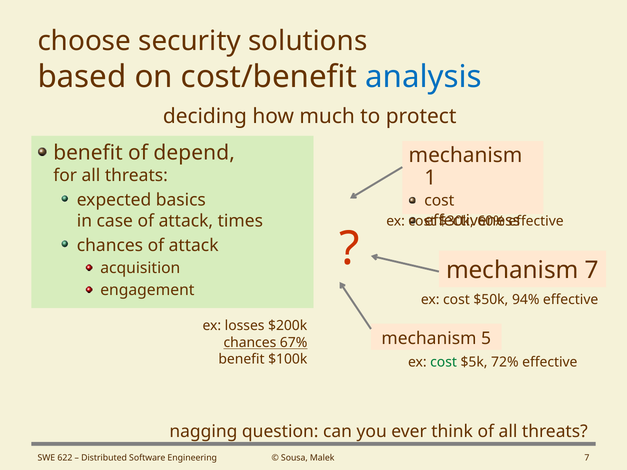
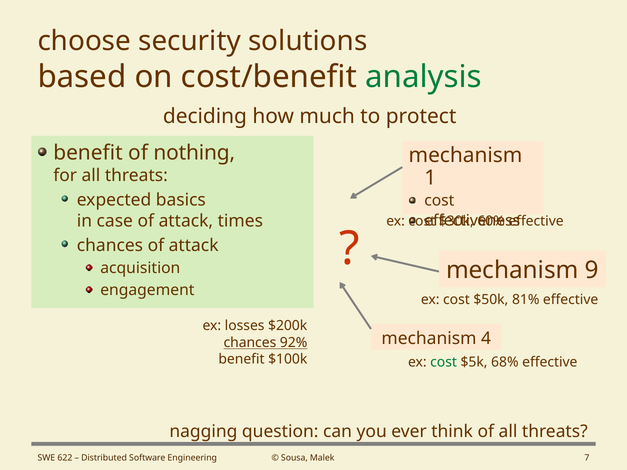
analysis colour: blue -> green
depend: depend -> nothing
mechanism 7: 7 -> 9
94%: 94% -> 81%
5: 5 -> 4
67%: 67% -> 92%
72%: 72% -> 68%
